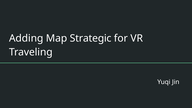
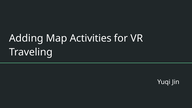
Strategic: Strategic -> Activities
